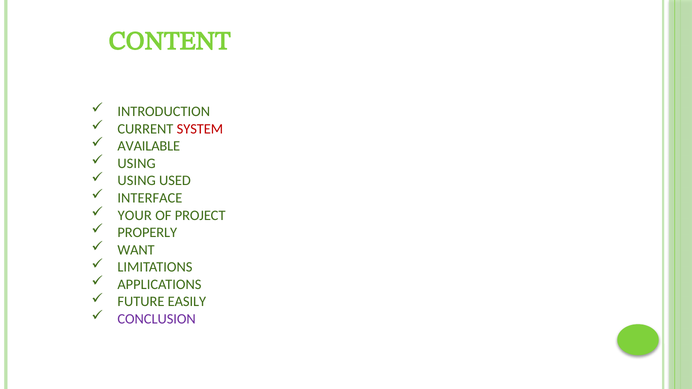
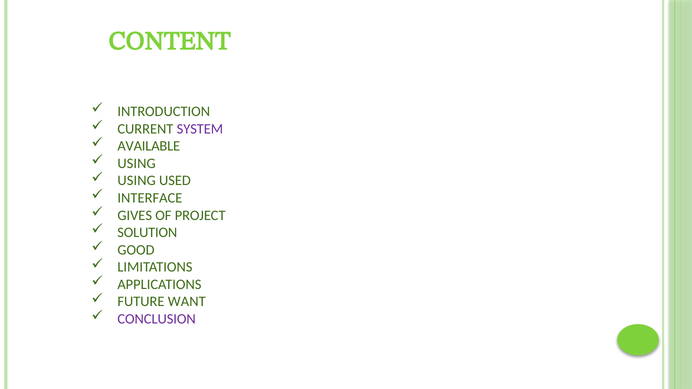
SYSTEM colour: red -> purple
YOUR: YOUR -> GIVES
PROPERLY: PROPERLY -> SOLUTION
WANT: WANT -> GOOD
EASILY: EASILY -> WANT
